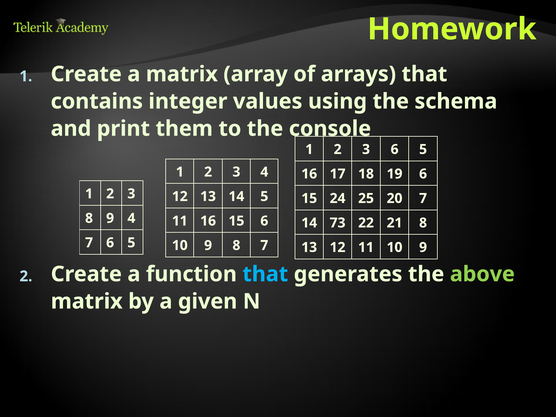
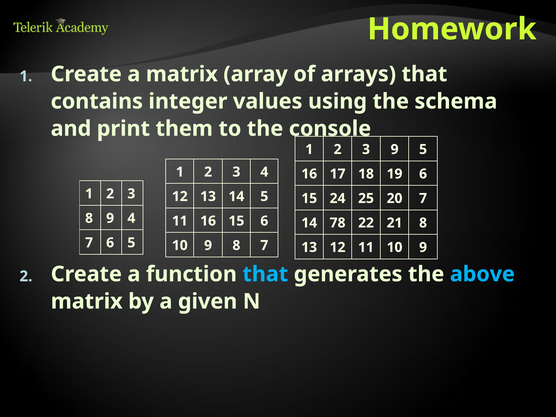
3 6: 6 -> 9
73: 73 -> 78
above colour: light green -> light blue
